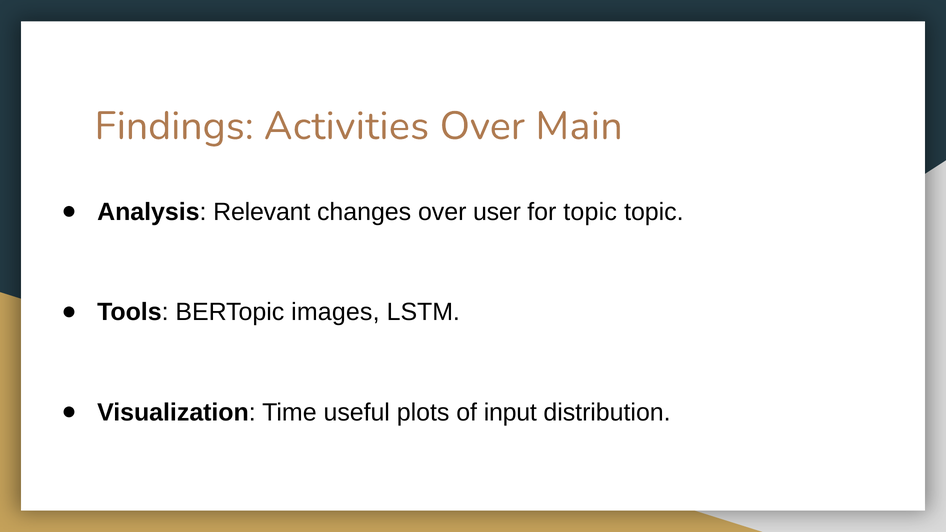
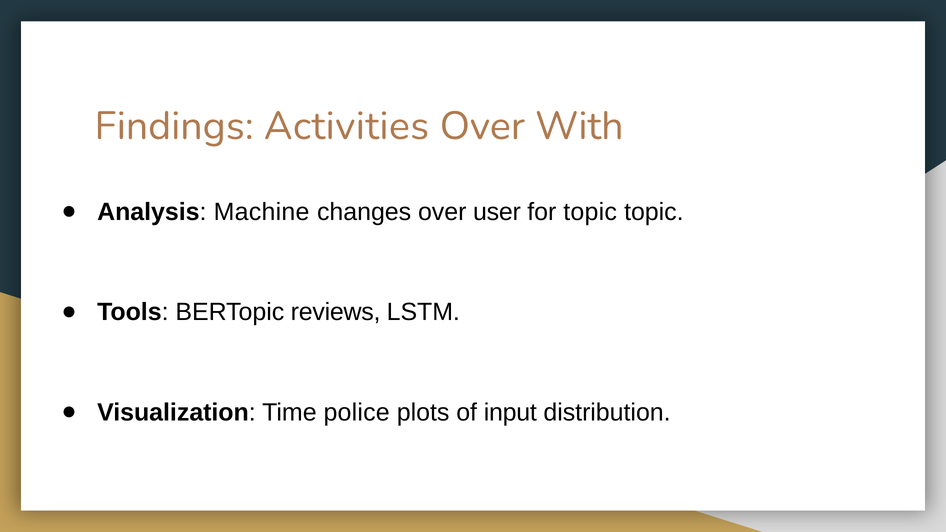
Main: Main -> With
Relevant: Relevant -> Machine
images: images -> reviews
useful: useful -> police
